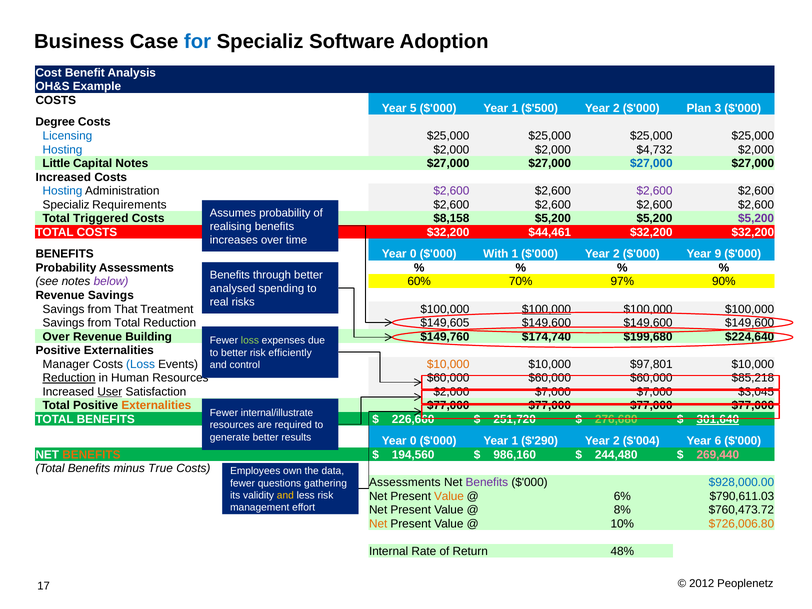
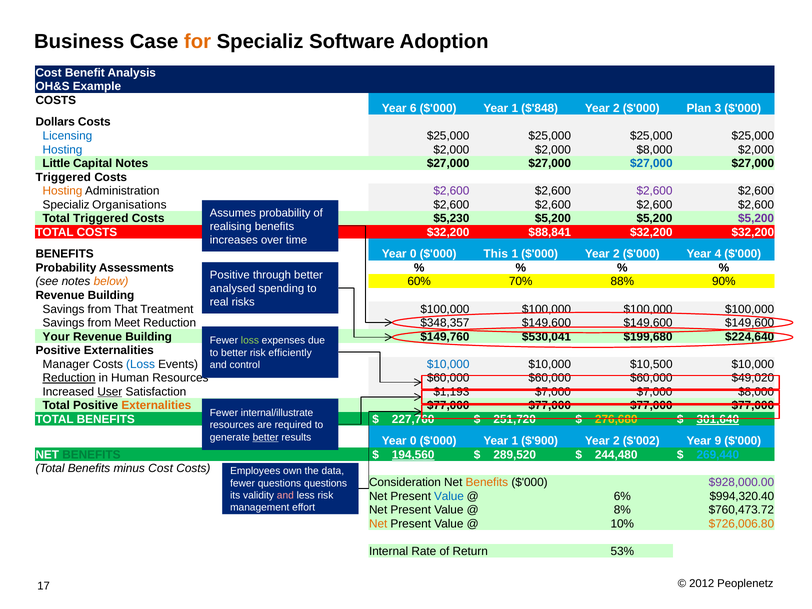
for colour: blue -> orange
5: 5 -> 6
$'500: $'500 -> $'848
Degree: Degree -> Dollars
$2,000 $4,732: $4,732 -> $8,000
Increased at (63, 177): Increased -> Triggered
Hosting at (63, 191) colour: blue -> orange
Requirements: Requirements -> Organisations
$8,158: $8,158 -> $5,230
$44,461: $44,461 -> $88,841
With: With -> This
9: 9 -> 4
Benefits at (230, 275): Benefits -> Positive
below colour: purple -> orange
97%: 97% -> 88%
Savings at (111, 295): Savings -> Building
$100,000 at (546, 309) underline: present -> none
from Total: Total -> Meet
$149,605: $149,605 -> $348,357
Over at (56, 337): Over -> Your
$174,740: $174,740 -> $530,041
$10,000 at (448, 364) colour: orange -> blue
$97,801: $97,801 -> $10,500
$85,218: $85,218 -> $49,020
Satisfaction $2,000: $2,000 -> $1,193
$7,000 $3,045: $3,045 -> $8,000
226,660: 226,660 -> 227,760
276,680 colour: light green -> yellow
better at (266, 437) underline: none -> present
$'290: $'290 -> $'900
$'004: $'004 -> $'002
6: 6 -> 9
BENEFITS at (91, 455) colour: orange -> green
194,560 underline: none -> present
986,160: 986,160 -> 289,520
269,440 colour: pink -> light blue
minus True: True -> Cost
Assessments at (405, 482): Assessments -> Consideration
Benefits at (487, 482) colour: purple -> orange
$928,000.00 colour: blue -> purple
questions gathering: gathering -> questions
and at (285, 495) colour: yellow -> pink
Value at (449, 496) colour: orange -> blue
$790,611.03: $790,611.03 -> $994,320.40
48%: 48% -> 53%
